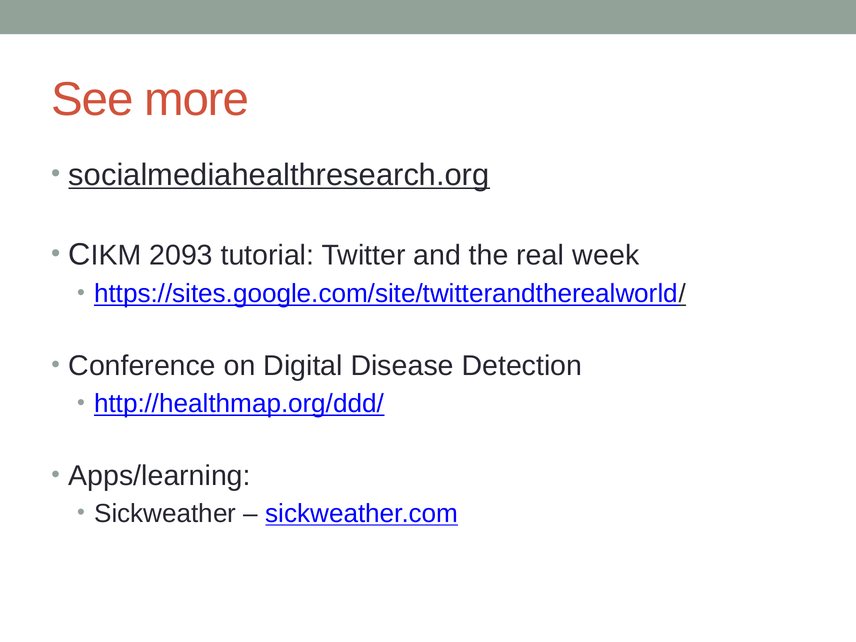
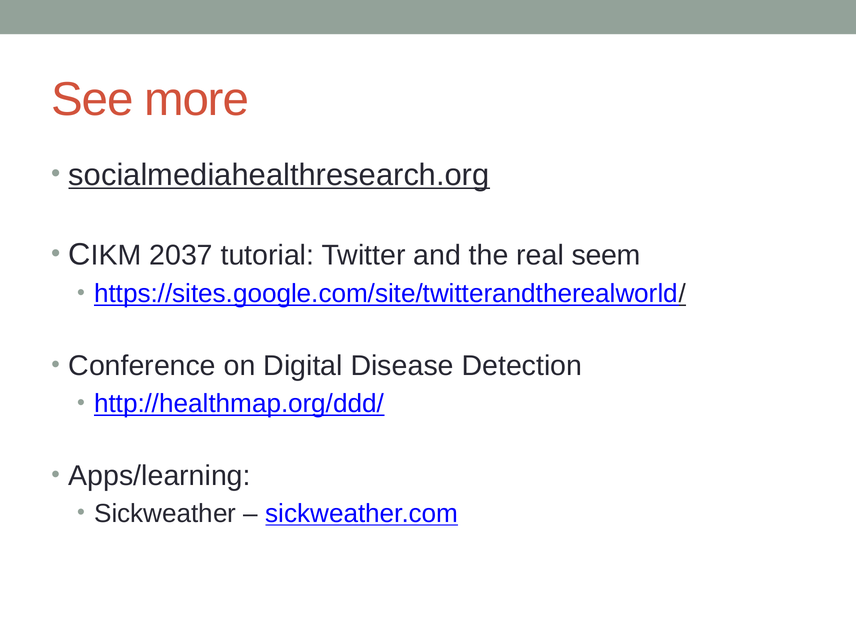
2093: 2093 -> 2037
week: week -> seem
